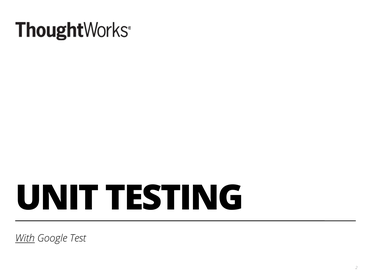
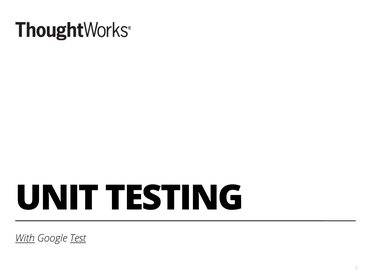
Test underline: none -> present
